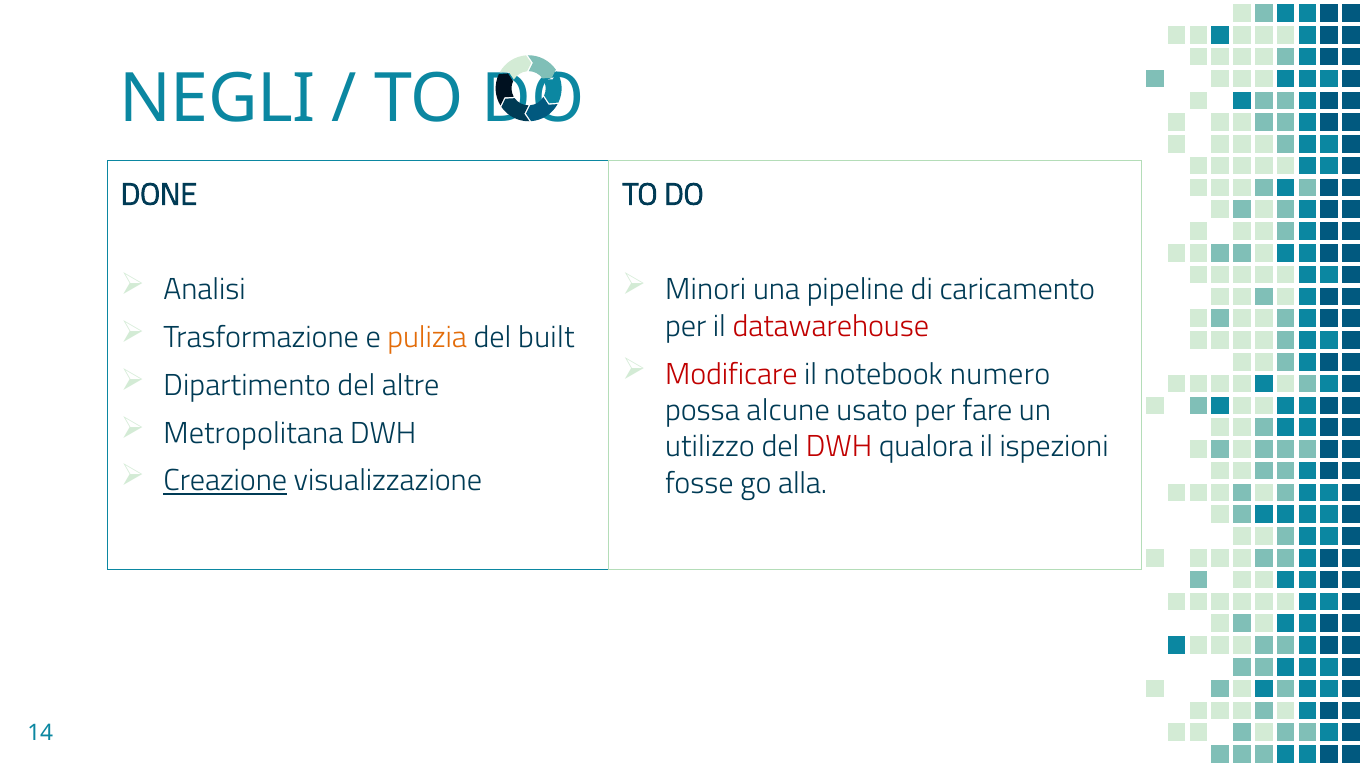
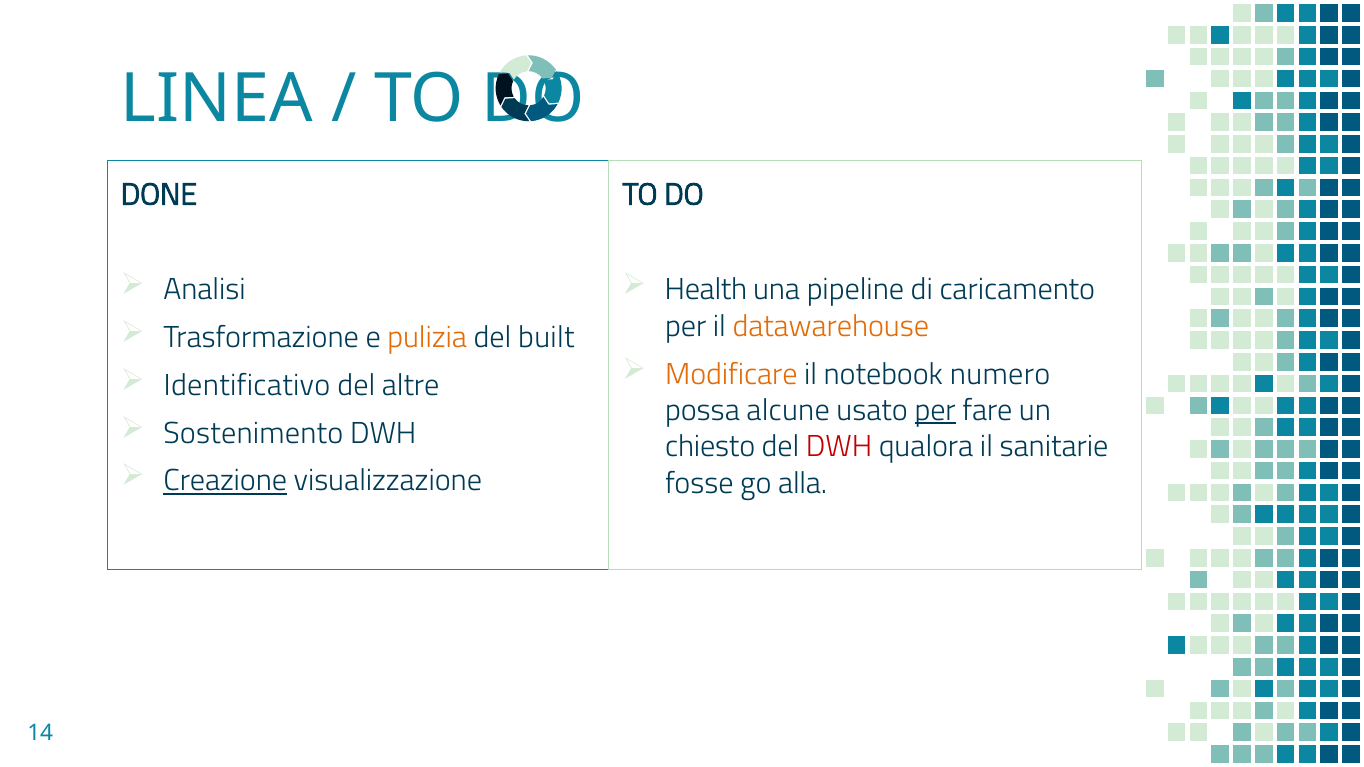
NEGLI: NEGLI -> LINEA
Minori: Minori -> Health
datawarehouse colour: red -> orange
Modificare colour: red -> orange
Dipartimento: Dipartimento -> Identificativo
per at (935, 411) underline: none -> present
Metropolitana: Metropolitana -> Sostenimento
utilizzo: utilizzo -> chiesto
ispezioni: ispezioni -> sanitarie
